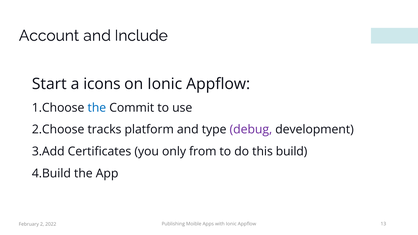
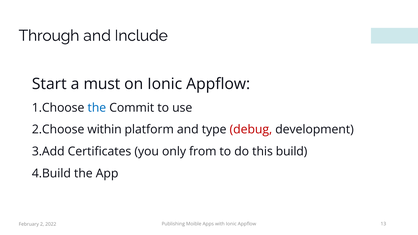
Account: Account -> Through
icons: icons -> must
tracks: tracks -> within
debug colour: purple -> red
